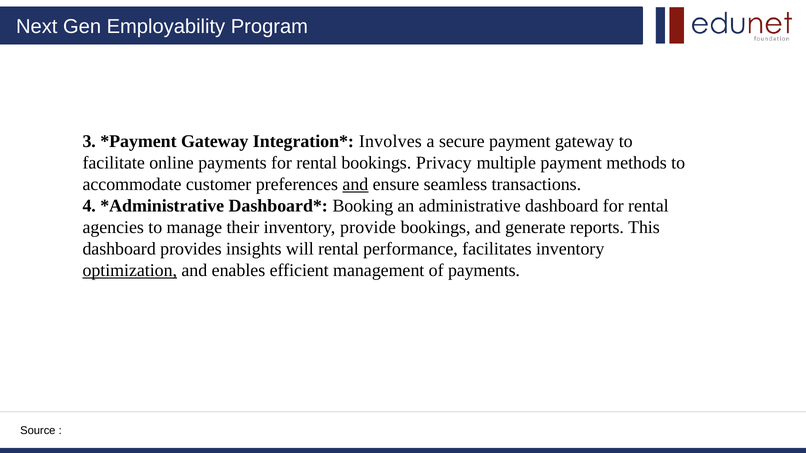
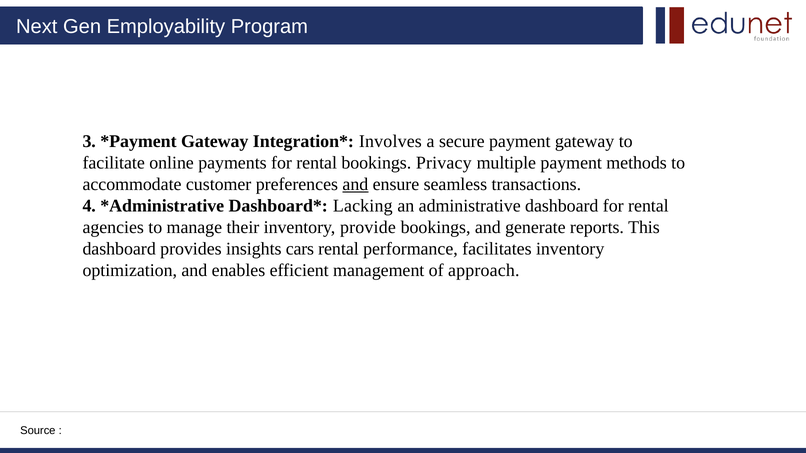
Booking: Booking -> Lacking
will: will -> cars
optimization underline: present -> none
of payments: payments -> approach
